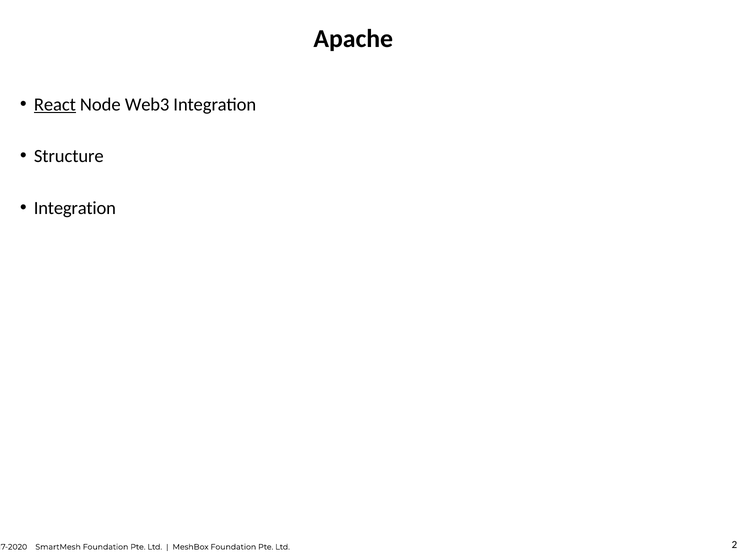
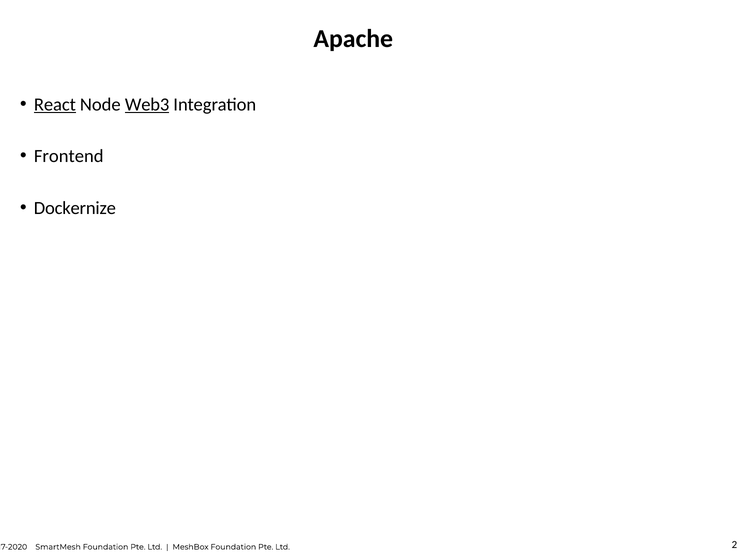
Web3 underline: none -> present
Structure: Structure -> Frontend
Integration at (75, 208): Integration -> Dockernize
